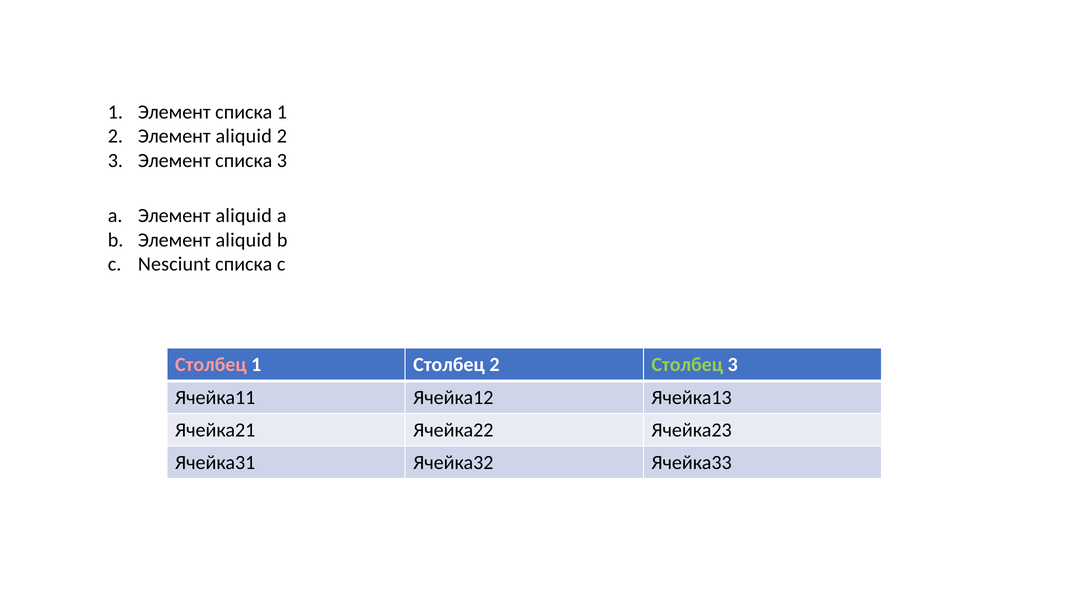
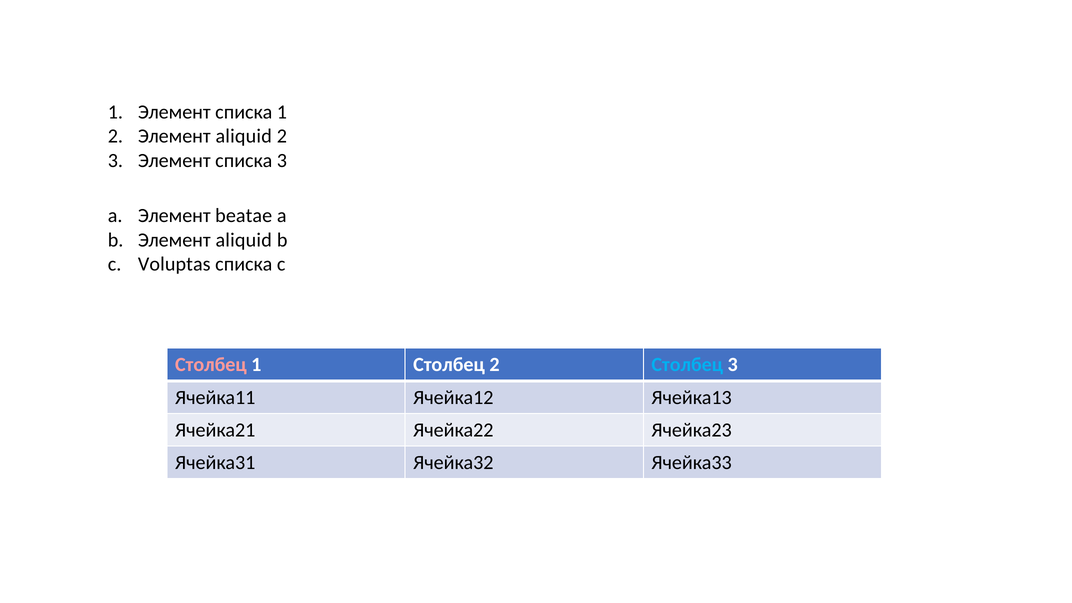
a Элемент aliquid: aliquid -> beatae
Nesciunt: Nesciunt -> Voluptas
Столбец at (687, 365) colour: light green -> light blue
